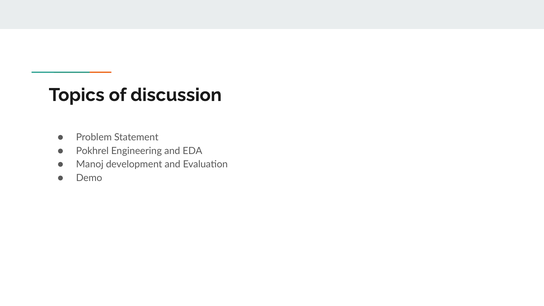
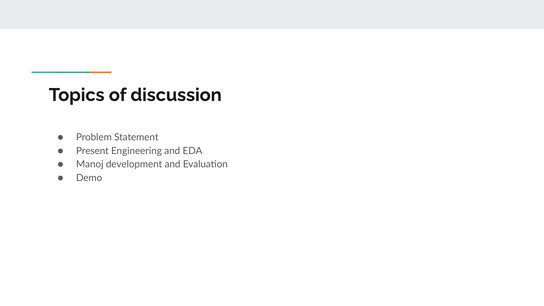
Pokhrel: Pokhrel -> Present
